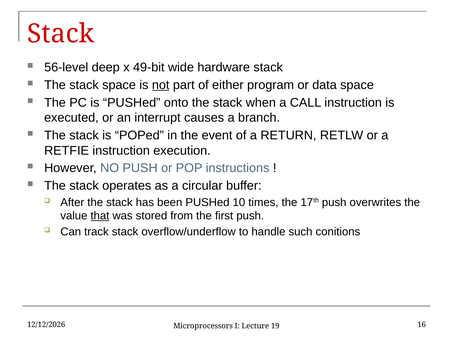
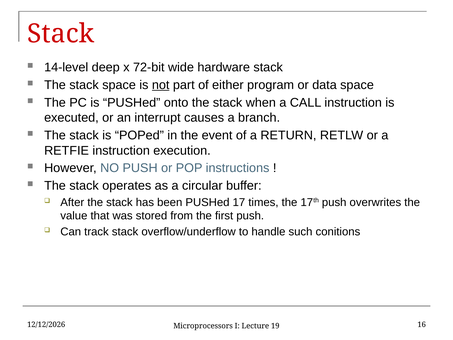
56-level: 56-level -> 14-level
49-bit: 49-bit -> 72-bit
10: 10 -> 17
that underline: present -> none
